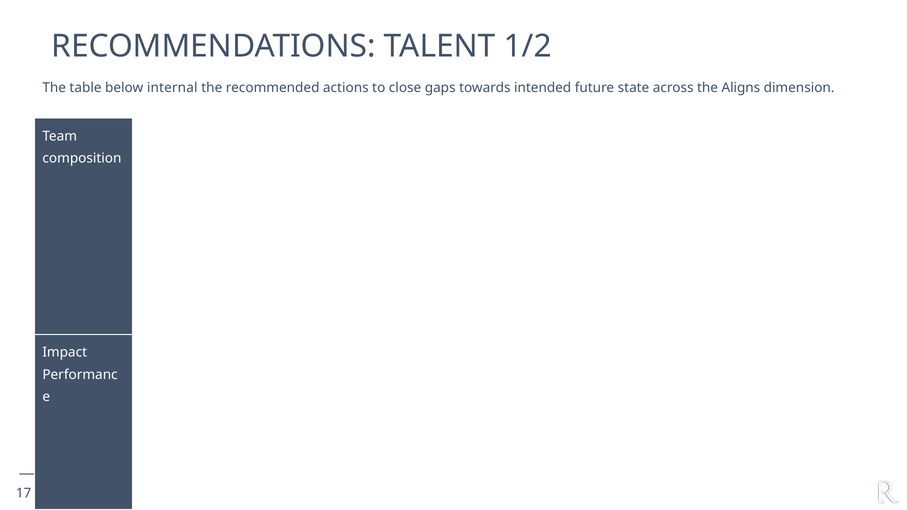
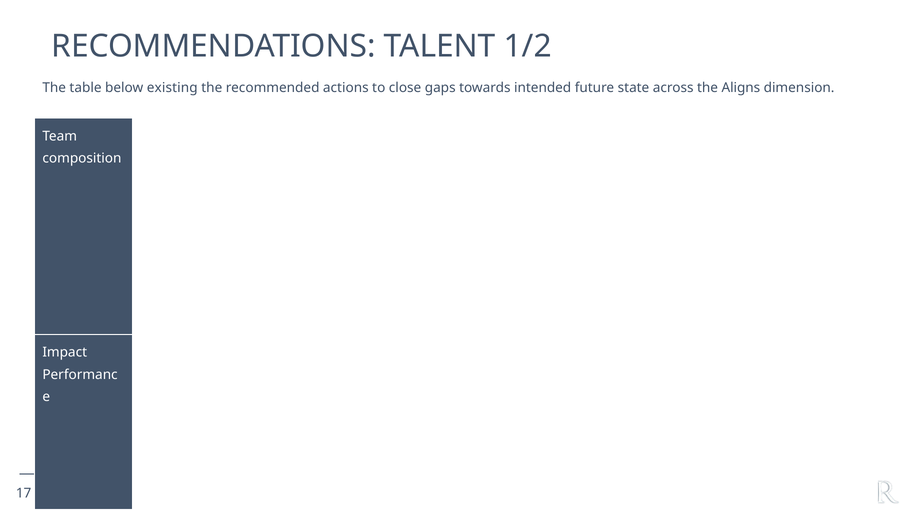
internal: internal -> existing
